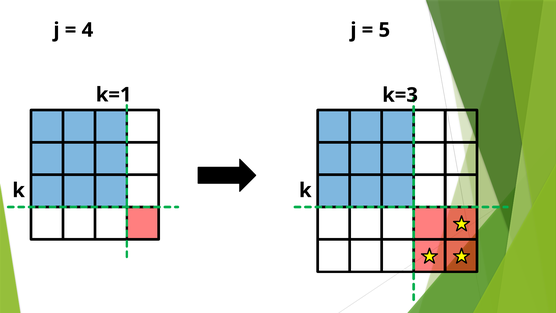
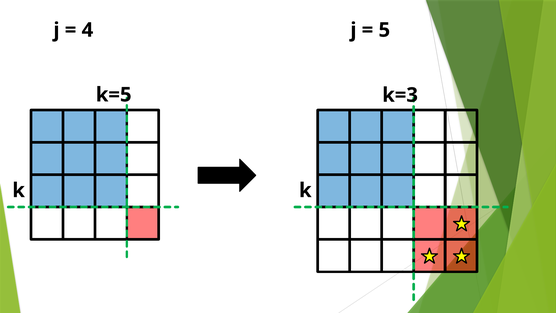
k=1: k=1 -> k=5
